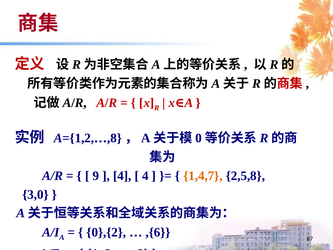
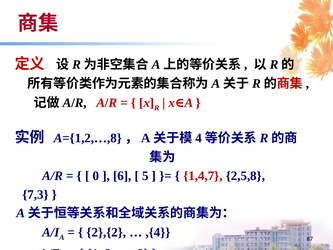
0: 0 -> 4
9: 9 -> 0
4 at (122, 176): 4 -> 6
4 at (145, 176): 4 -> 5
1,4,7 colour: orange -> red
3,0: 3,0 -> 7,3
0},{2: 0},{2 -> 2},{2
,{6: ,{6 -> ,{4
